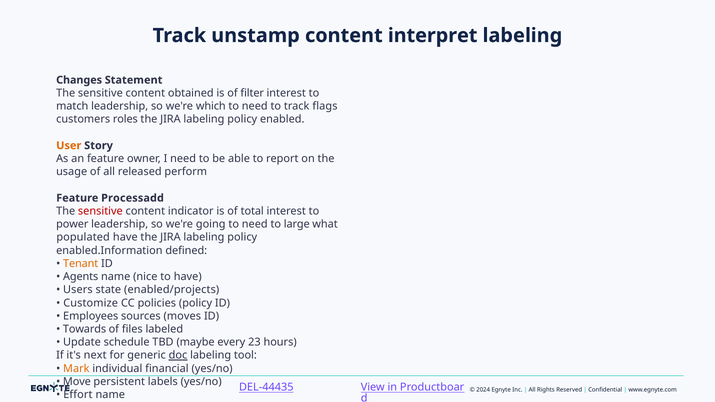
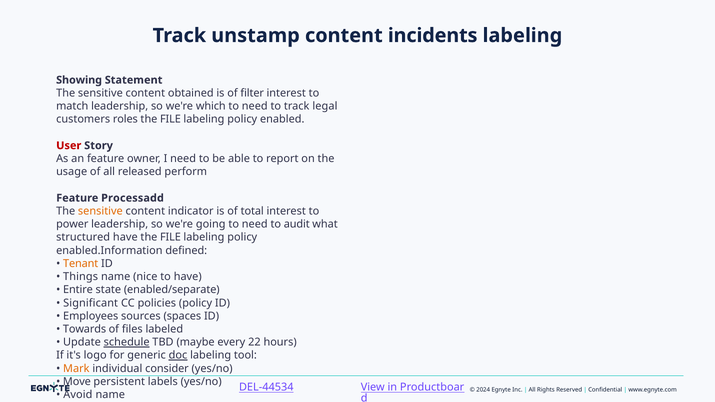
interpret: interpret -> incidents
Changes: Changes -> Showing
flags: flags -> legal
JIRA at (170, 119): JIRA -> FILE
User colour: orange -> red
sensitive at (100, 211) colour: red -> orange
large: large -> audit
populated: populated -> structured
have the JIRA: JIRA -> FILE
Agents: Agents -> Things
Users: Users -> Entire
enabled/projects: enabled/projects -> enabled/separate
Customize: Customize -> Significant
moves: moves -> spaces
schedule underline: none -> present
23: 23 -> 22
next: next -> logo
financial: financial -> consider
DEL-44435: DEL-44435 -> DEL-44534
Effort: Effort -> Avoid
